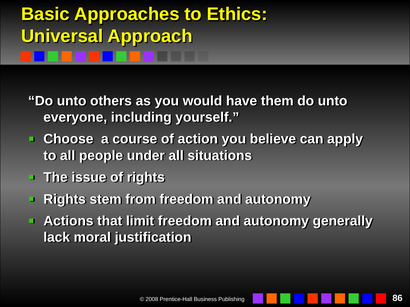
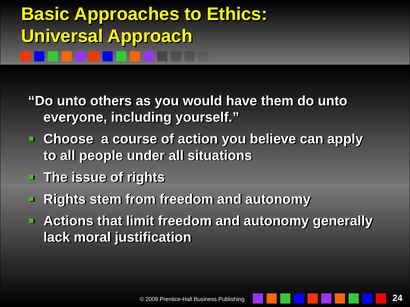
86: 86 -> 24
